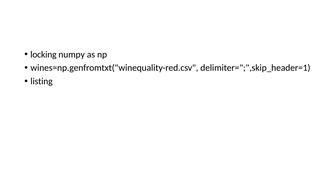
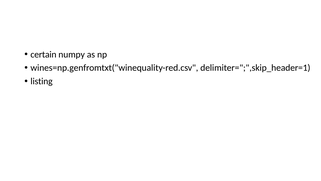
locking: locking -> certain
